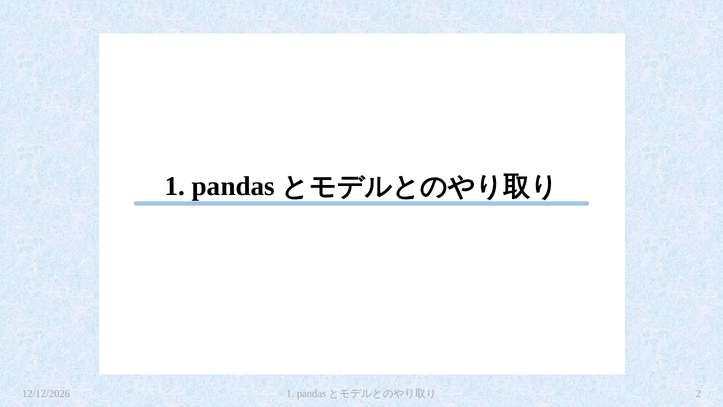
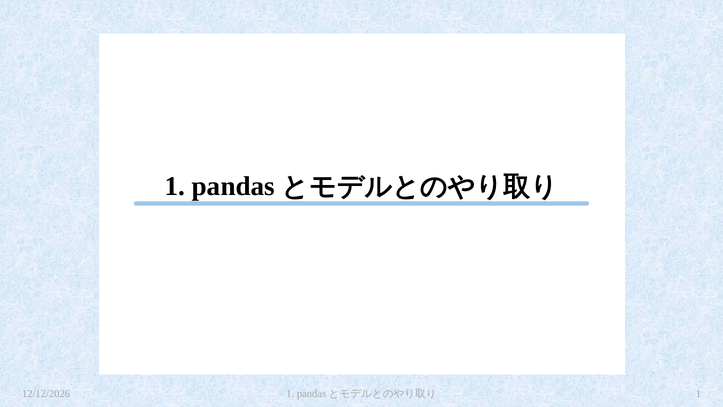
2 at (698, 393): 2 -> 1
